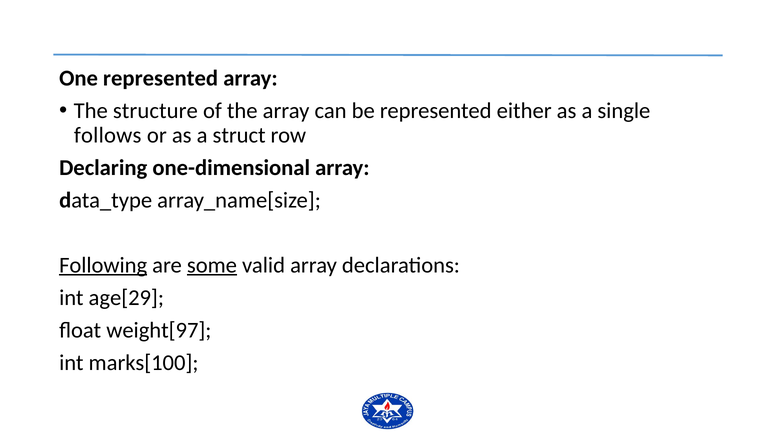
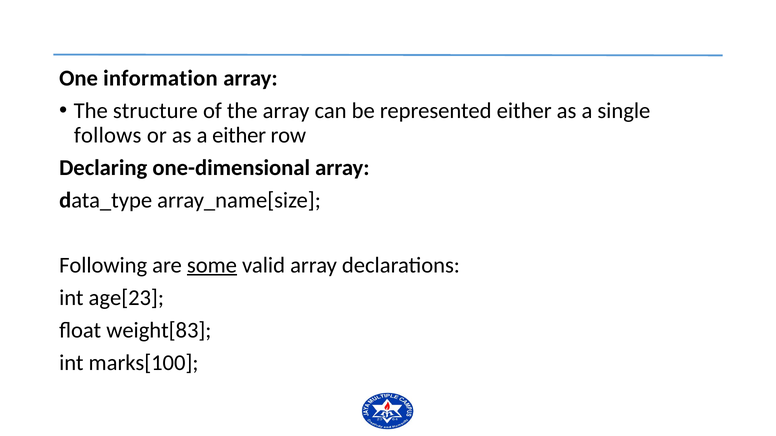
One represented: represented -> information
a struct: struct -> either
Following underline: present -> none
age[29: age[29 -> age[23
weight[97: weight[97 -> weight[83
